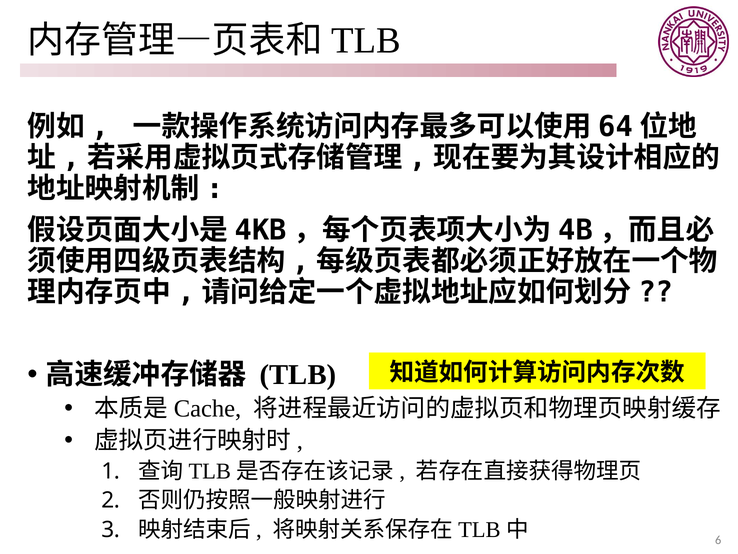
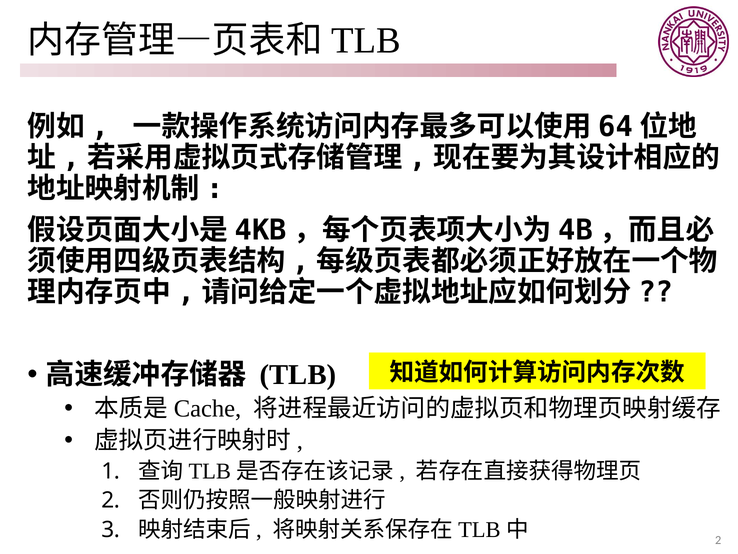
6 at (718, 539): 6 -> 2
